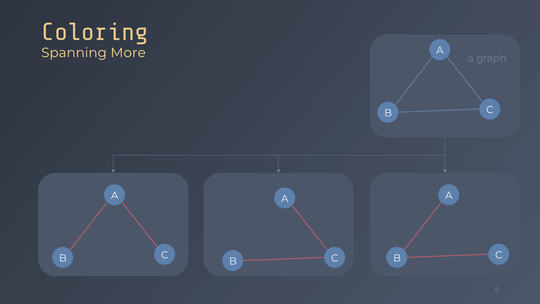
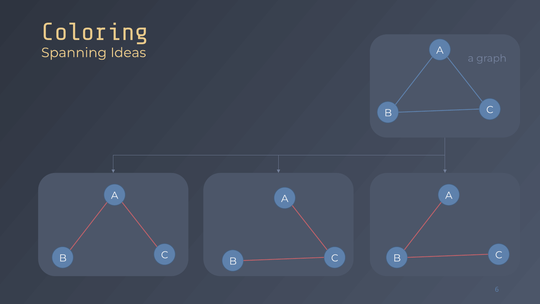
More: More -> Ideas
